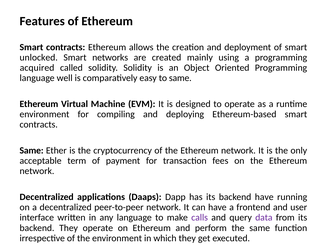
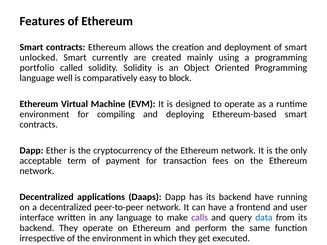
networks: networks -> currently
acquired: acquired -> portfolio
to same: same -> block
Same at (32, 151): Same -> Dapp
data colour: purple -> blue
